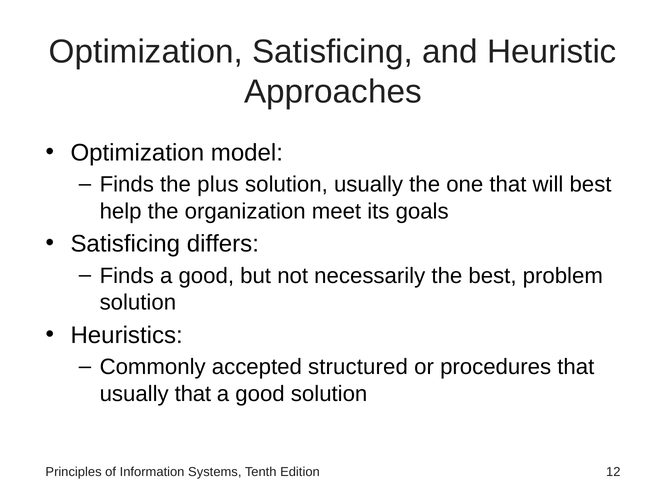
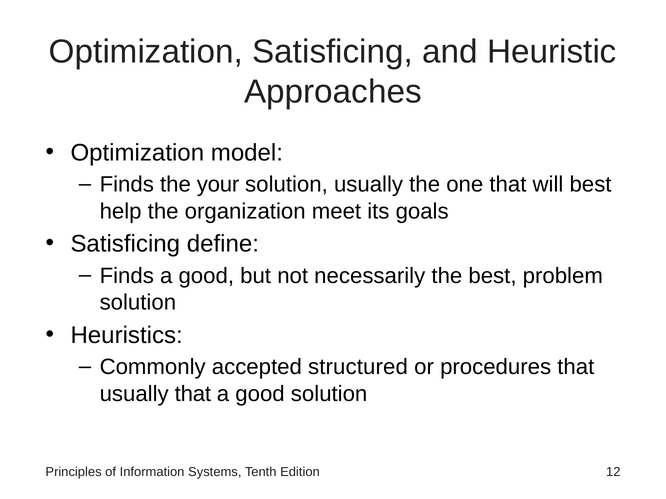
plus: plus -> your
differs: differs -> define
